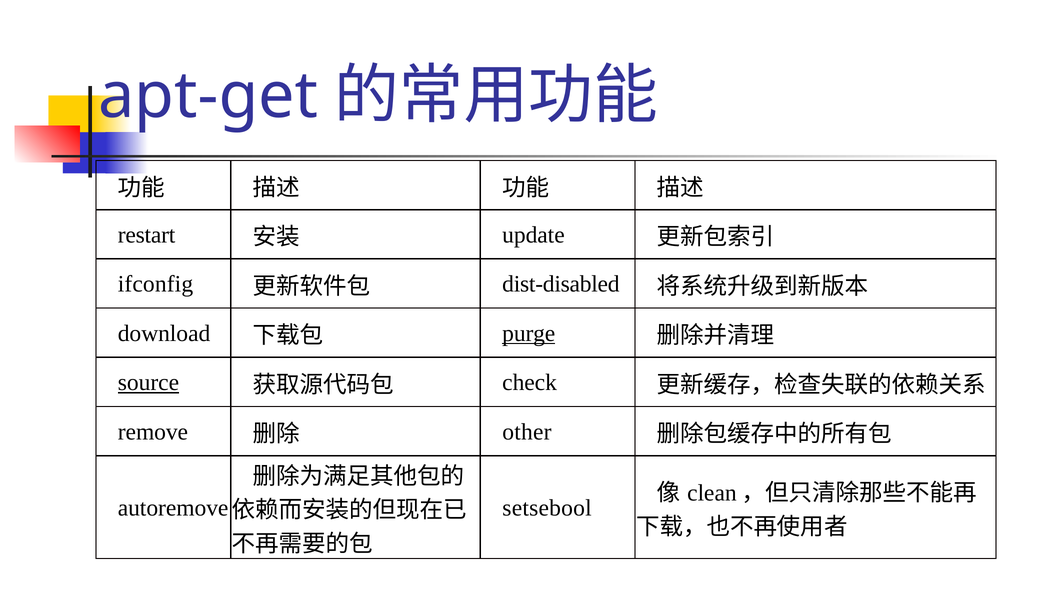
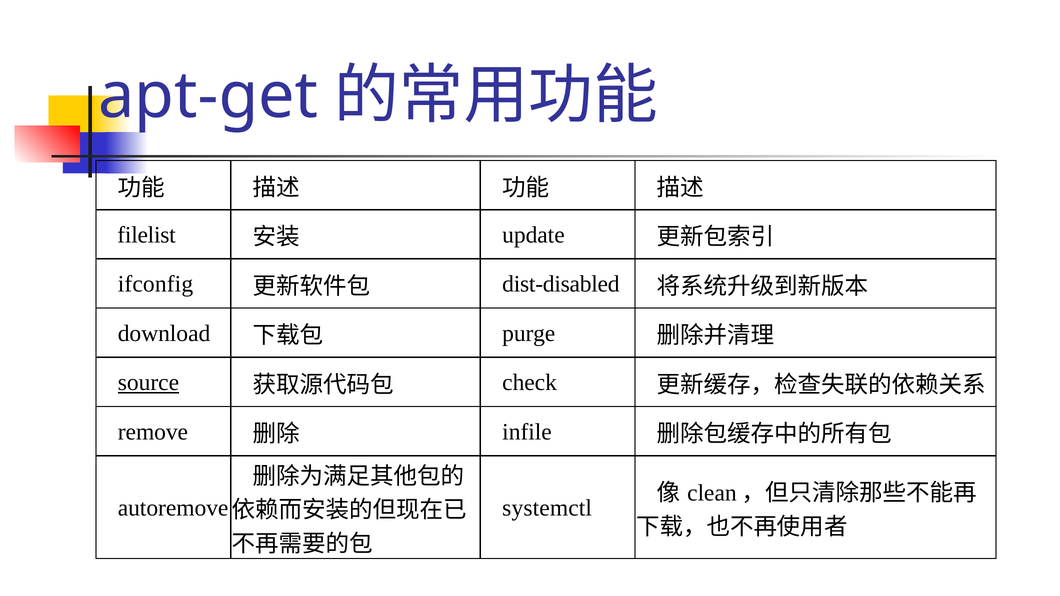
restart: restart -> filelist
purge underline: present -> none
other: other -> infile
setsebool: setsebool -> systemctl
